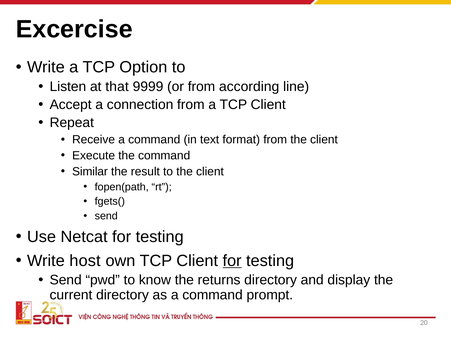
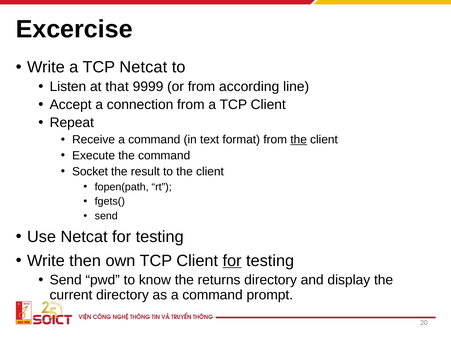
TCP Option: Option -> Netcat
the at (299, 140) underline: none -> present
Similar: Similar -> Socket
host: host -> then
